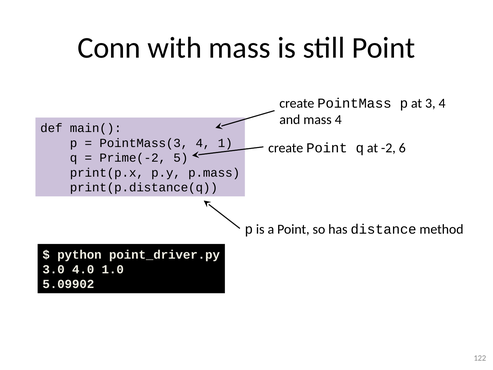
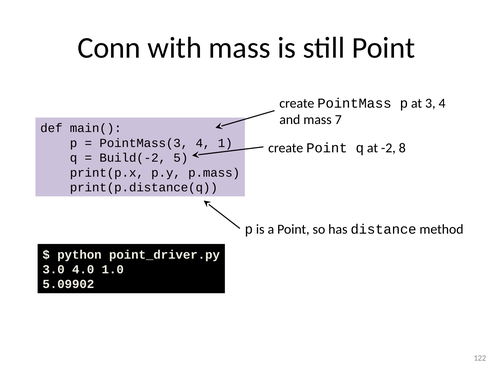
mass 4: 4 -> 7
6: 6 -> 8
Prime(-2: Prime(-2 -> Build(-2
